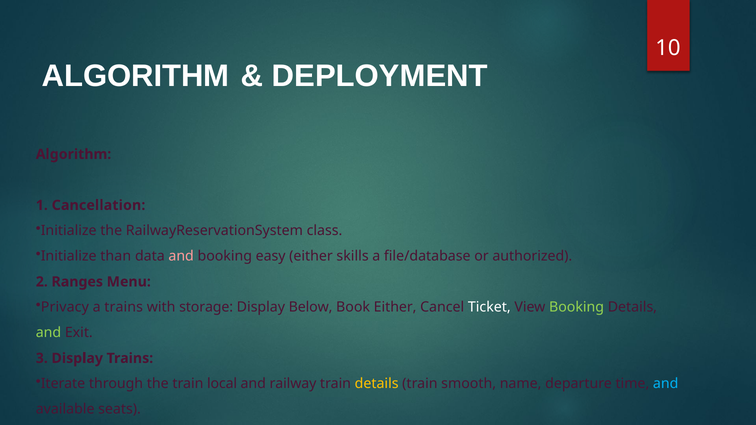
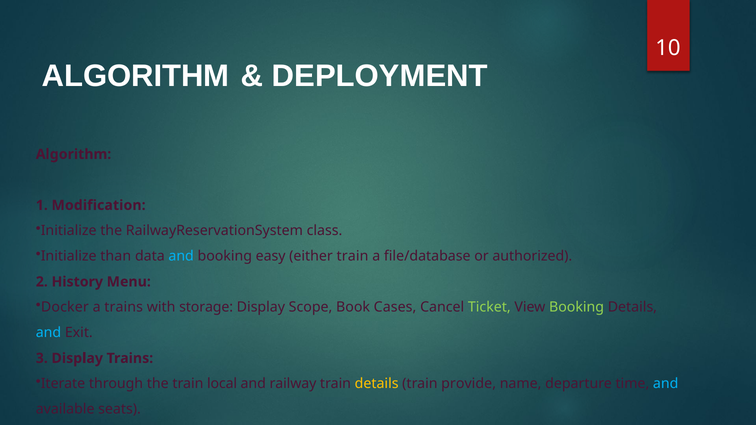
Cancellation: Cancellation -> Modification
and at (181, 256) colour: pink -> light blue
either skills: skills -> train
Ranges: Ranges -> History
Privacy: Privacy -> Docker
Below: Below -> Scope
Book Either: Either -> Cases
Ticket colour: white -> light green
and at (48, 333) colour: light green -> light blue
smooth: smooth -> provide
